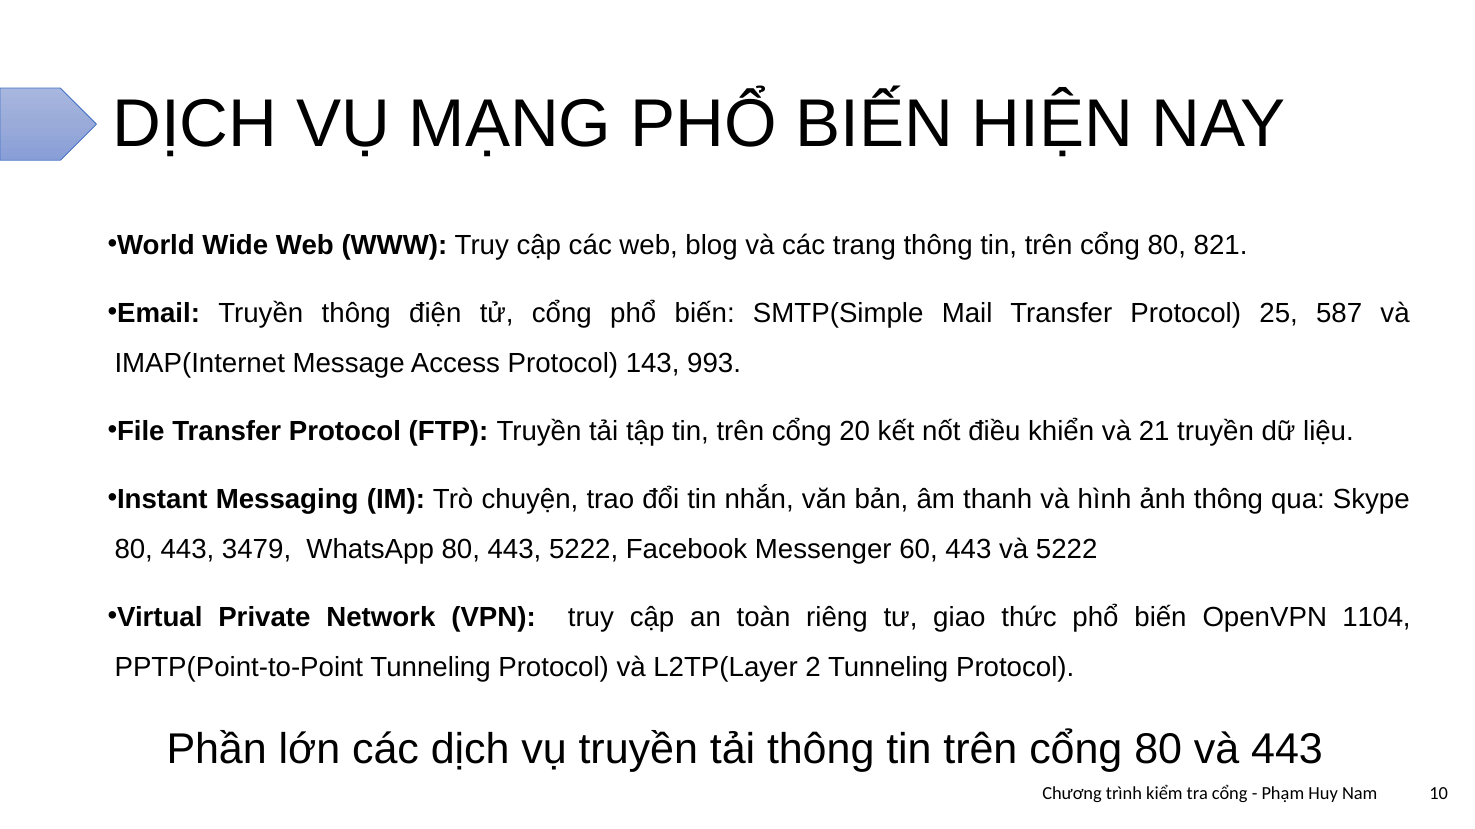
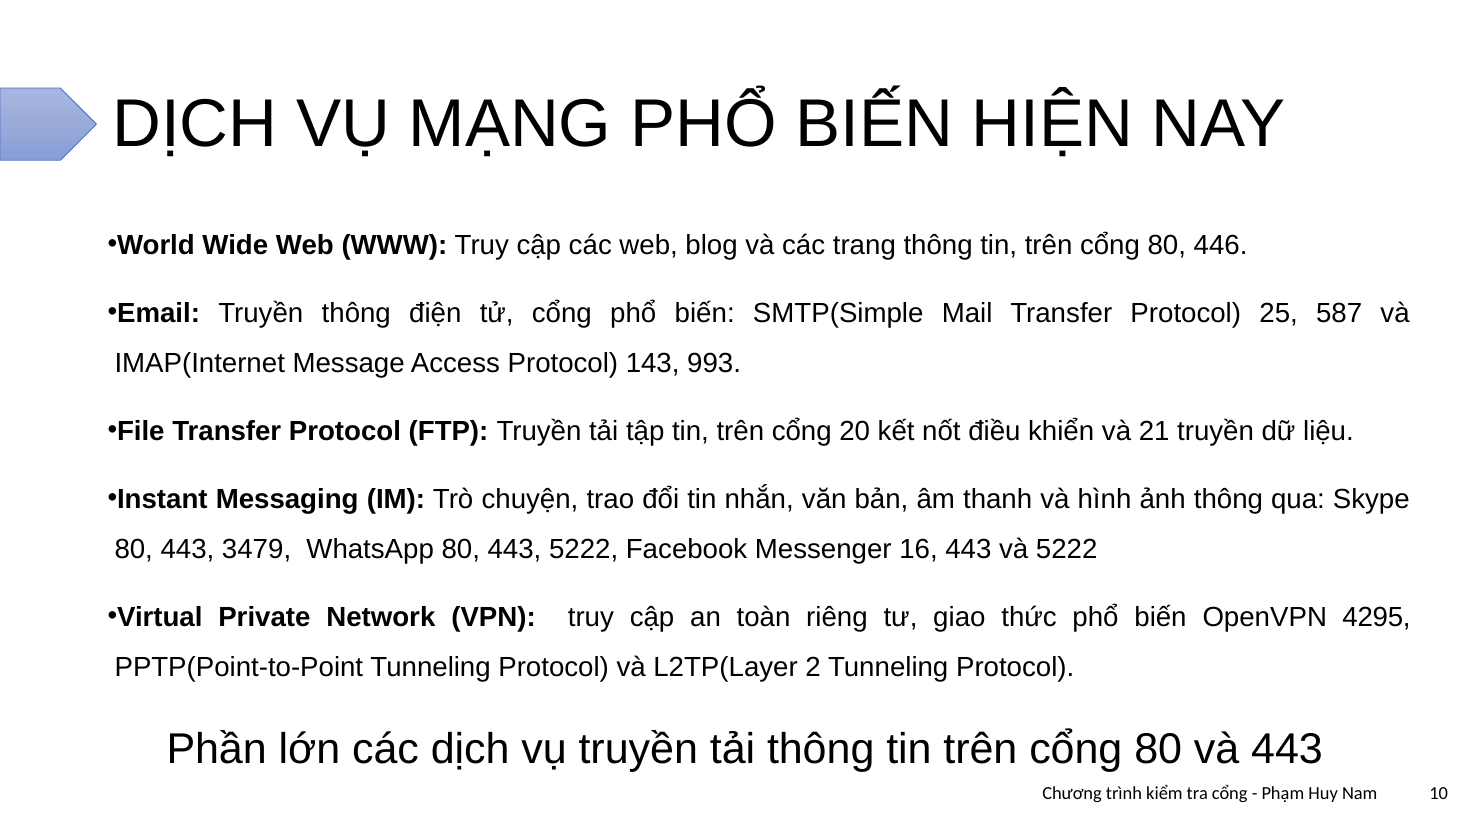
821: 821 -> 446
60: 60 -> 16
1104: 1104 -> 4295
